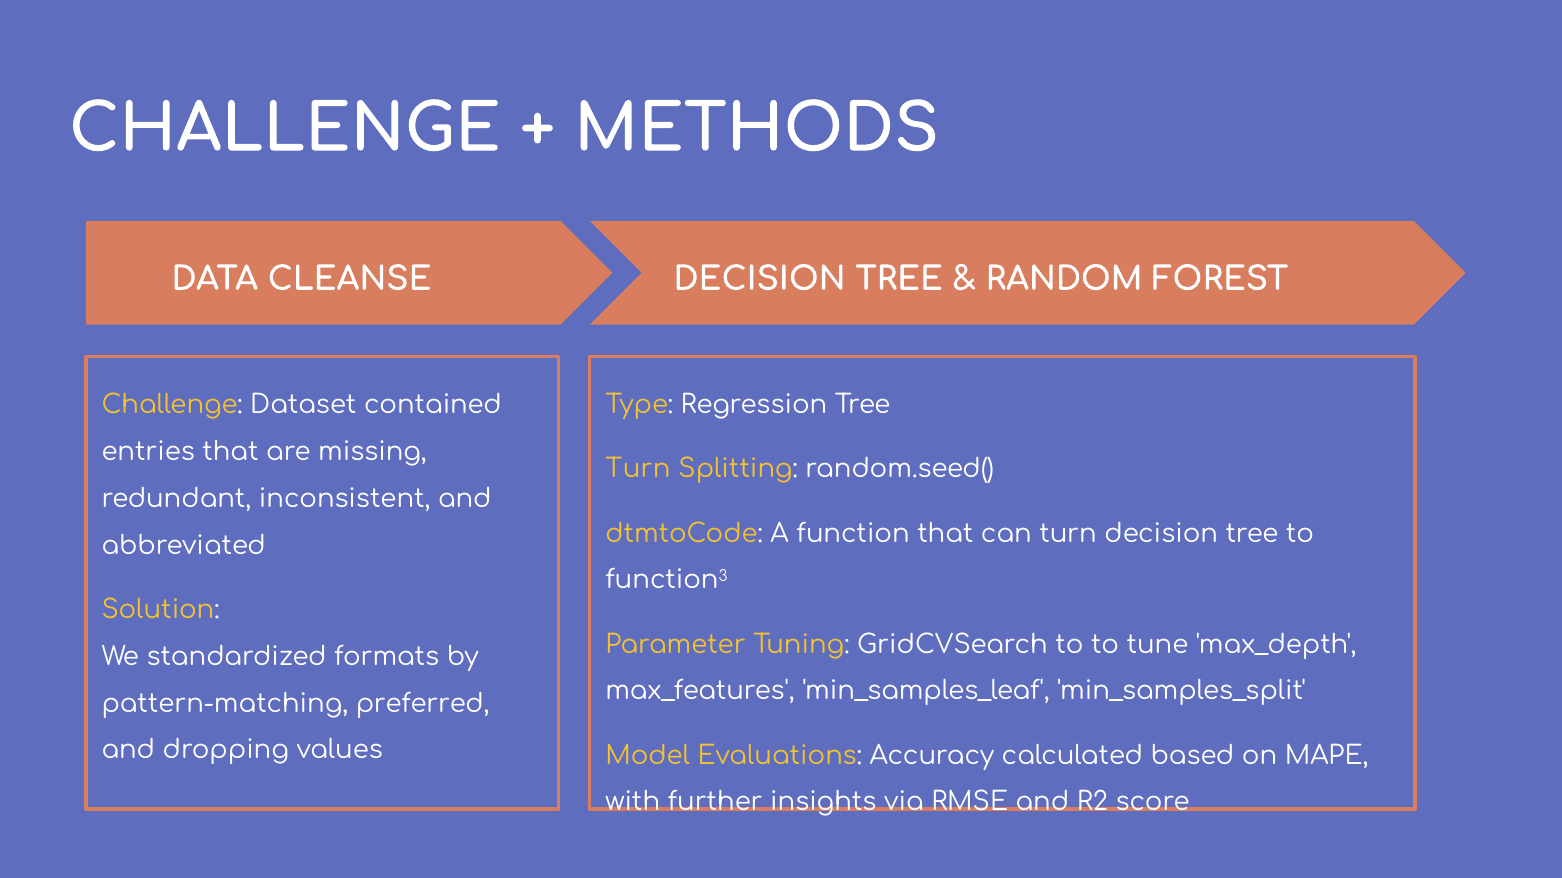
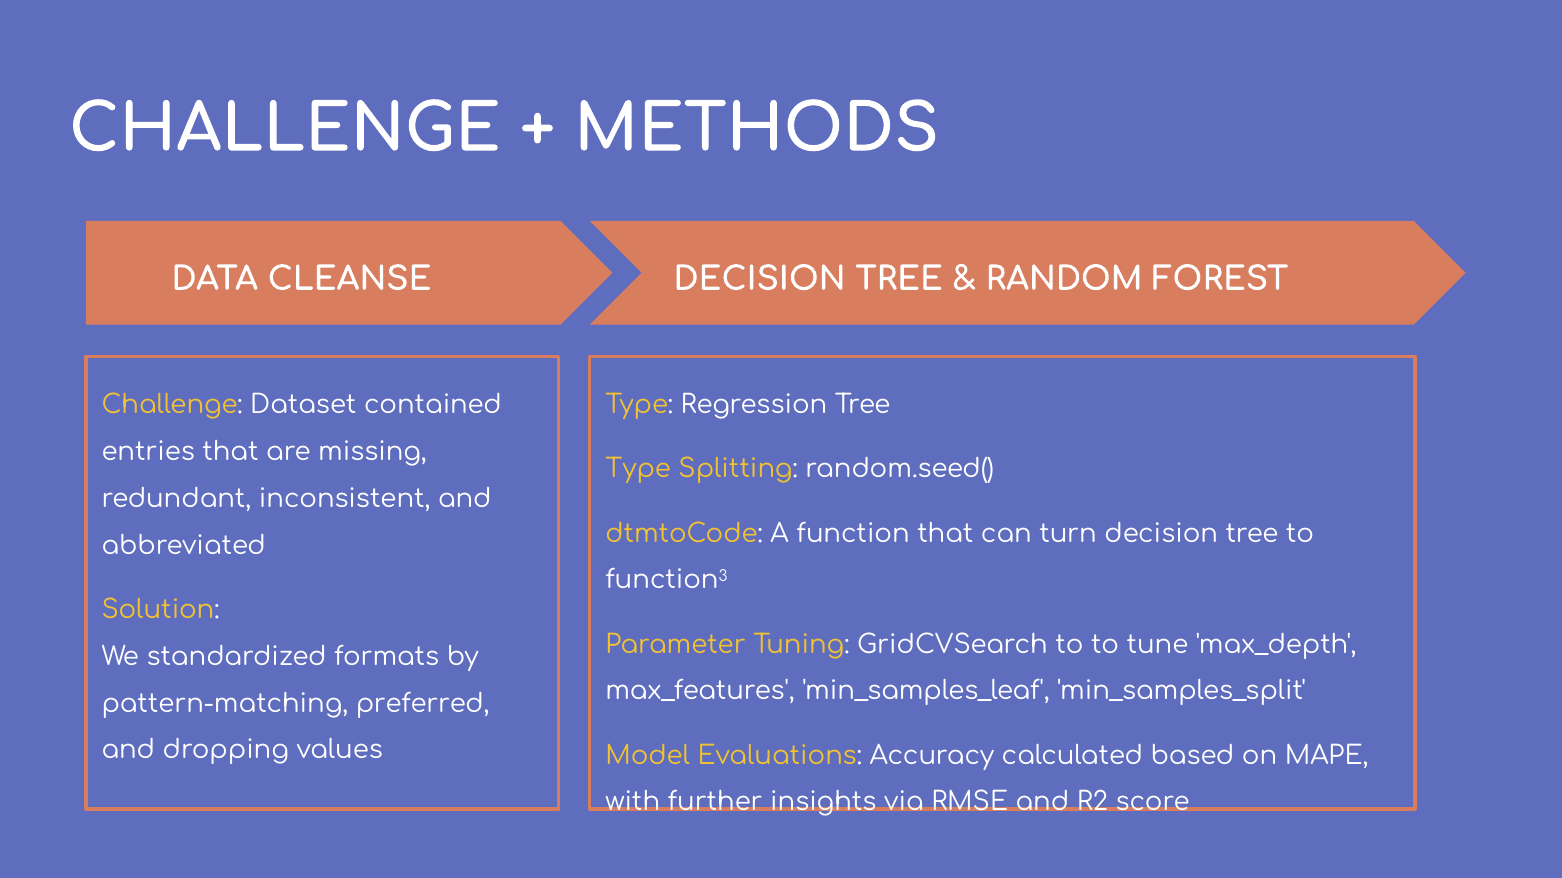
Turn at (638, 470): Turn -> Type
